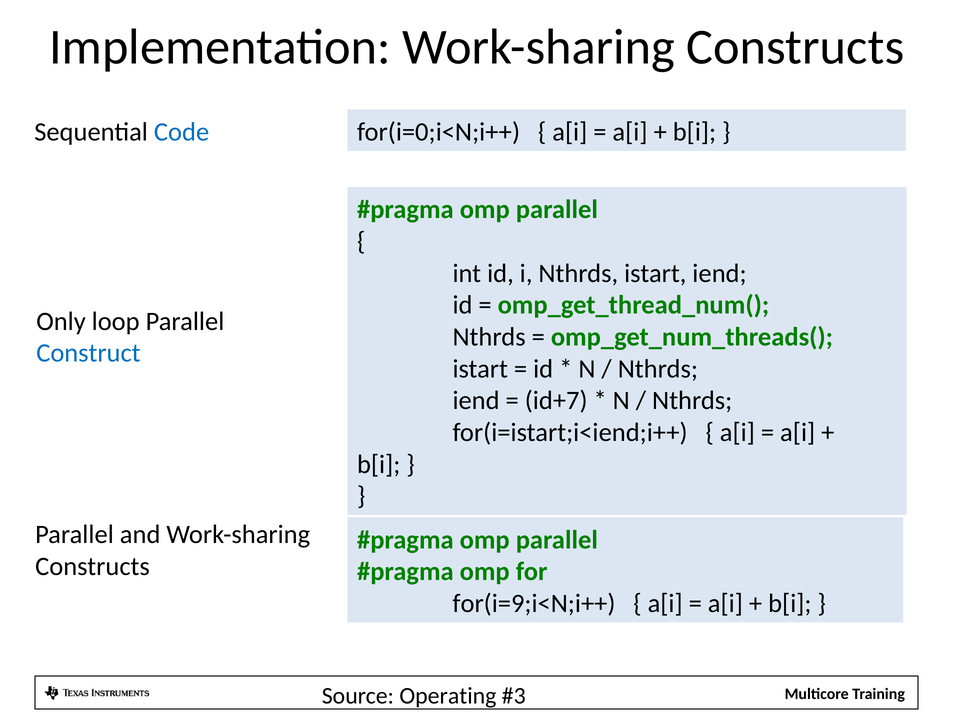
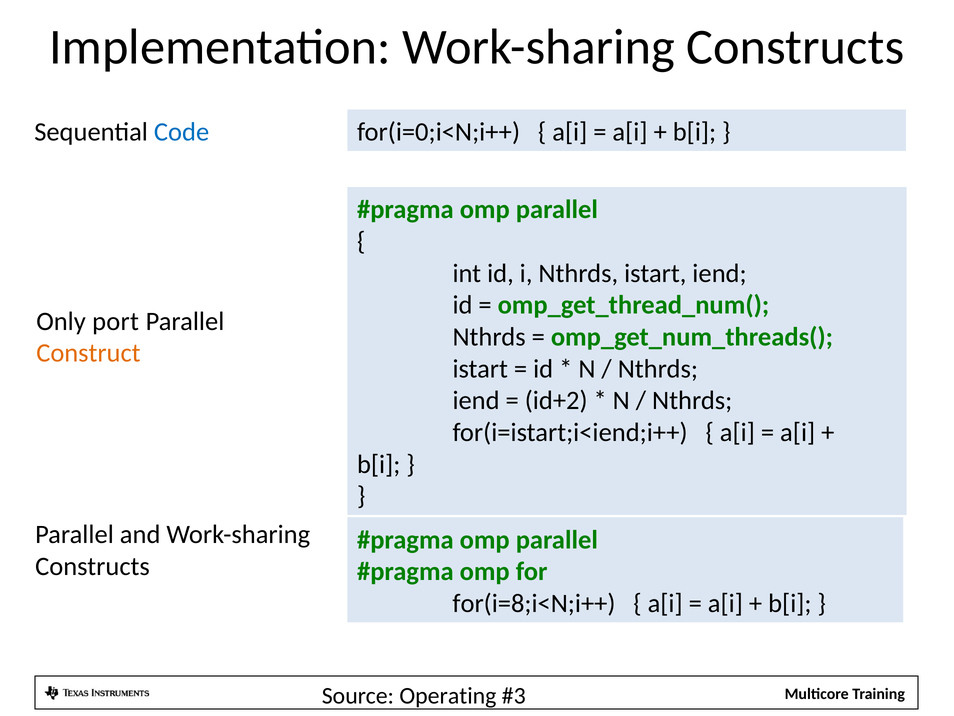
loop: loop -> port
Construct colour: blue -> orange
id+7: id+7 -> id+2
for(i=9;i<N;i++: for(i=9;i<N;i++ -> for(i=8;i<N;i++
